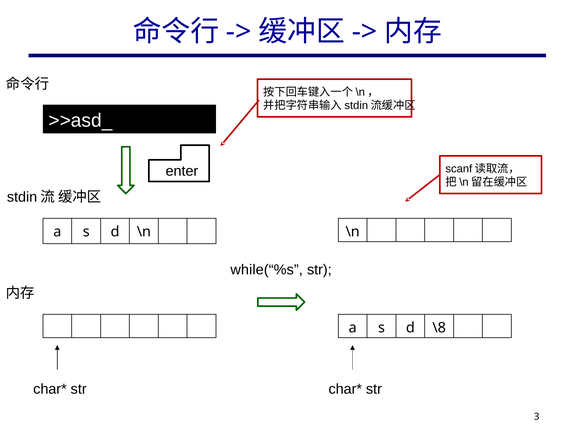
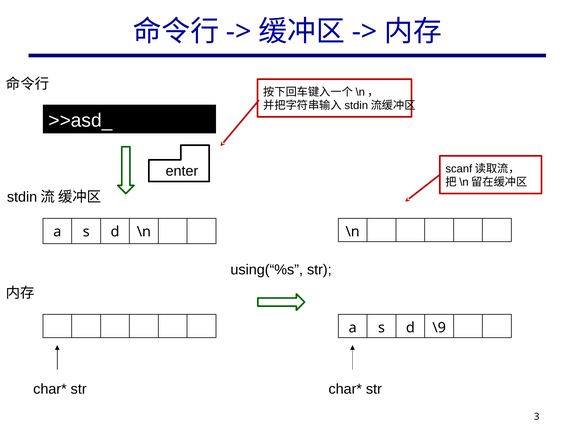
while(“%s: while(“%s -> using(“%s
\8: \8 -> \9
